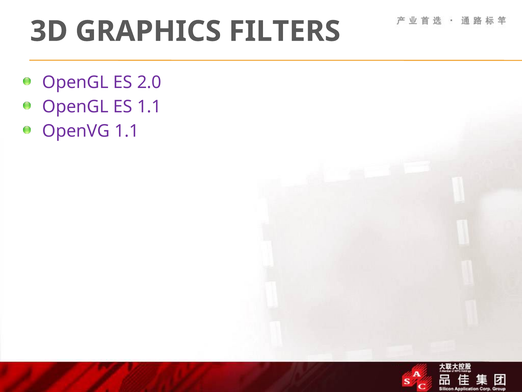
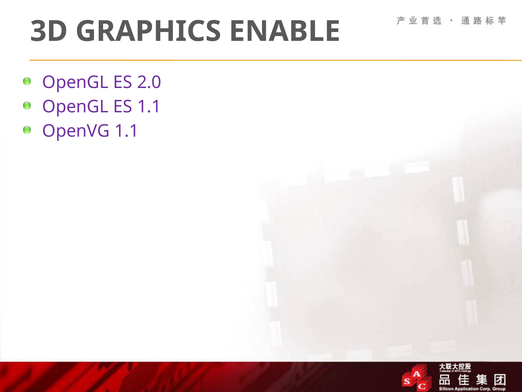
FILTERS: FILTERS -> ENABLE
